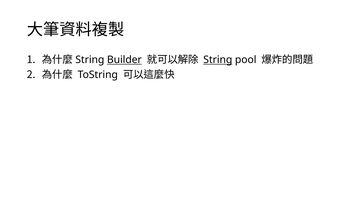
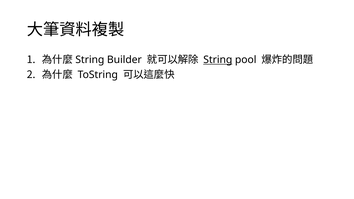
Builder underline: present -> none
